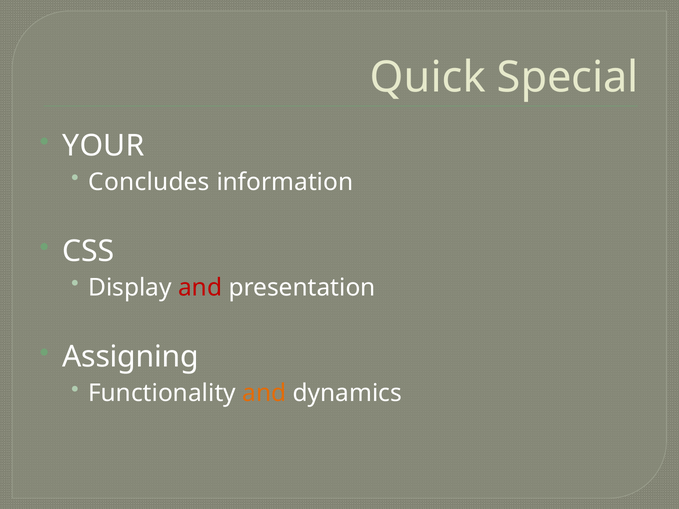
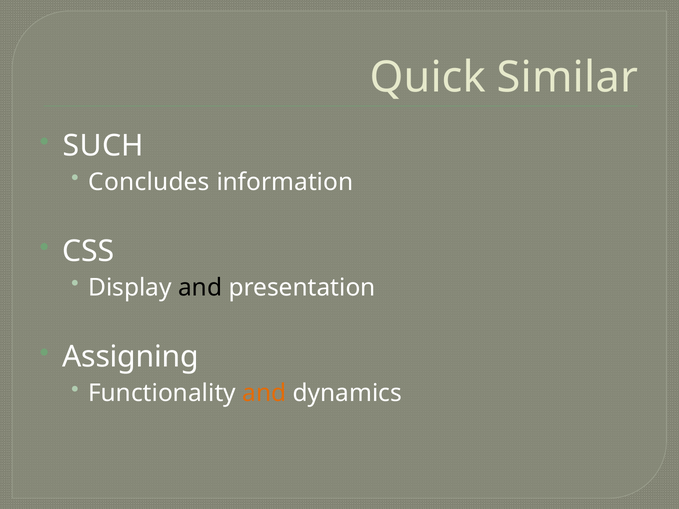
Special: Special -> Similar
YOUR: YOUR -> SUCH
and at (200, 288) colour: red -> black
